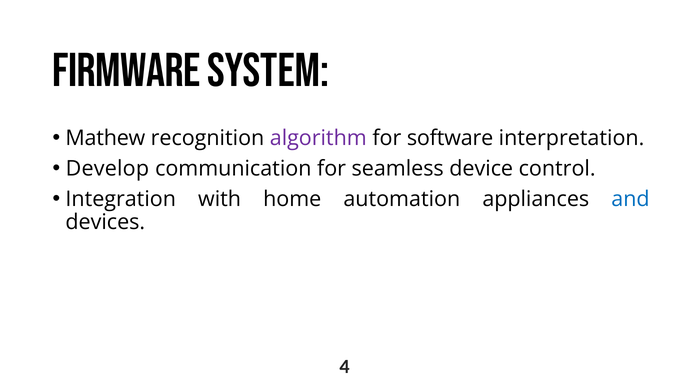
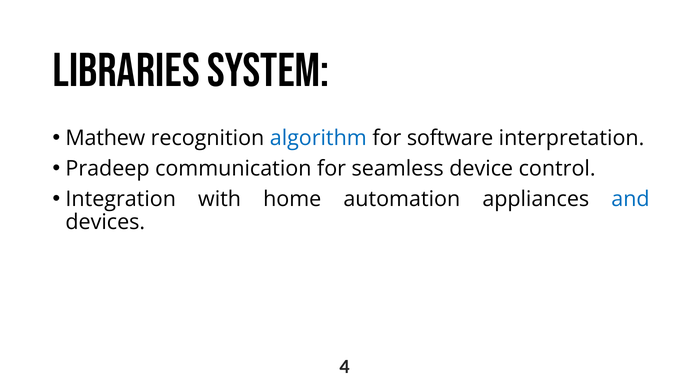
FIRMWARE: FIRMWARE -> LIBRARIES
algorithm colour: purple -> blue
Develop: Develop -> Pradeep
